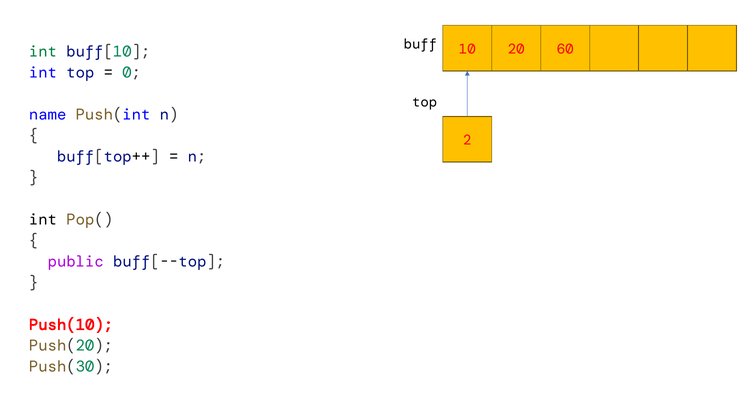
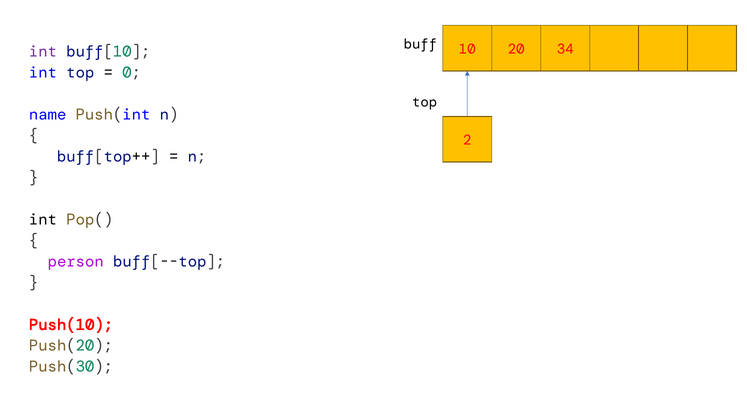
60: 60 -> 34
int at (43, 52) colour: green -> purple
public: public -> person
